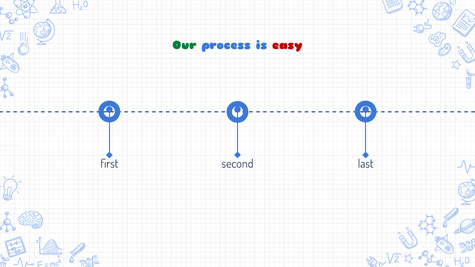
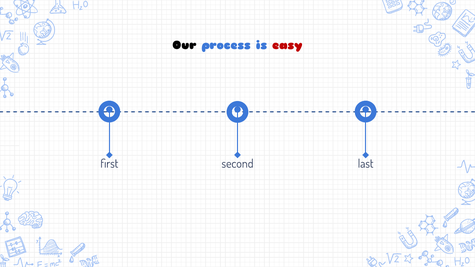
Our colour: green -> black
